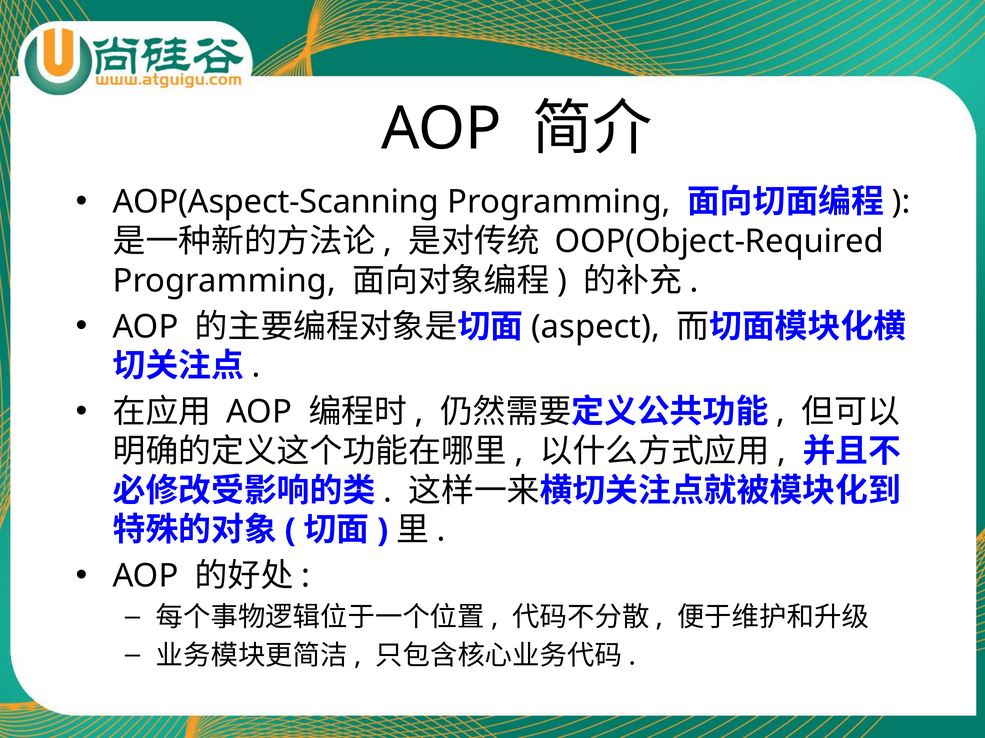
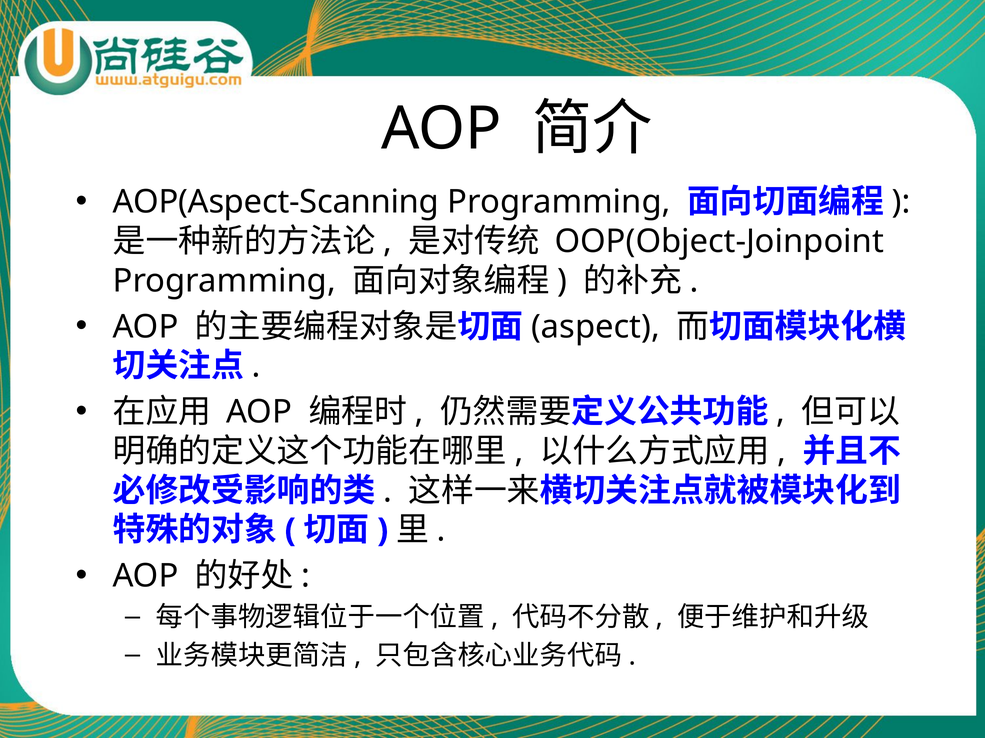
OOP(Object-Required: OOP(Object-Required -> OOP(Object-Joinpoint
